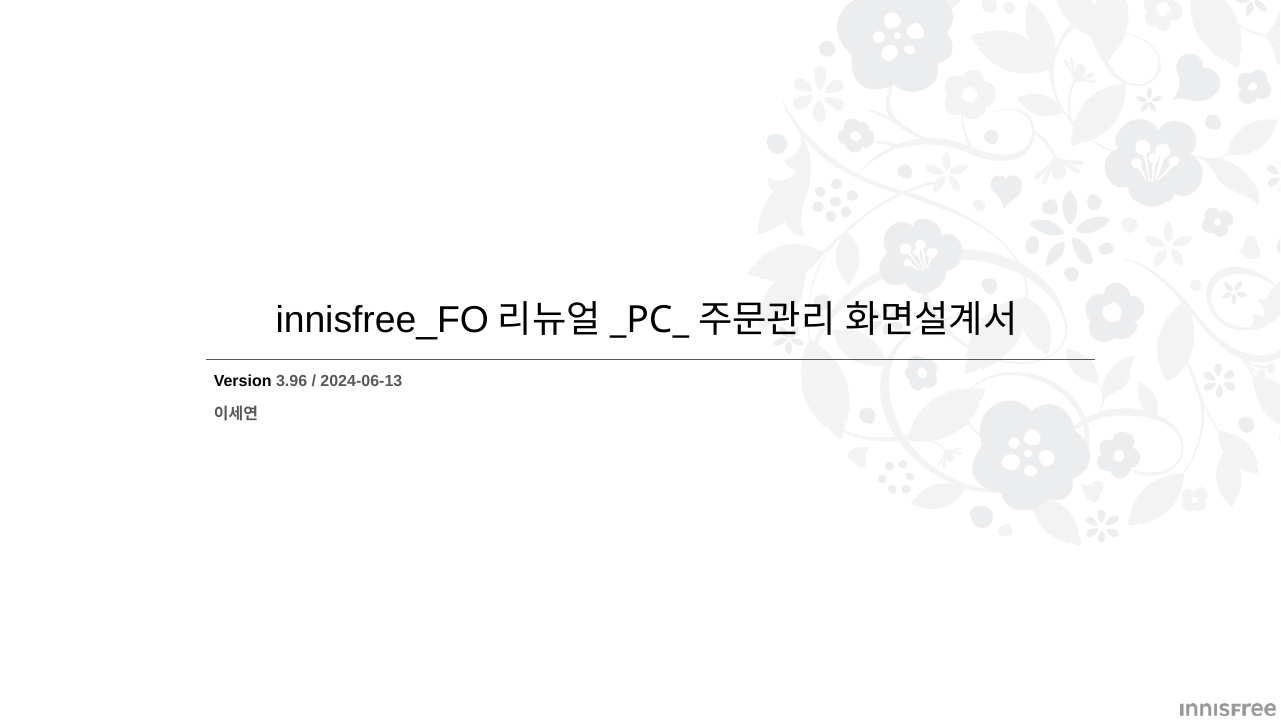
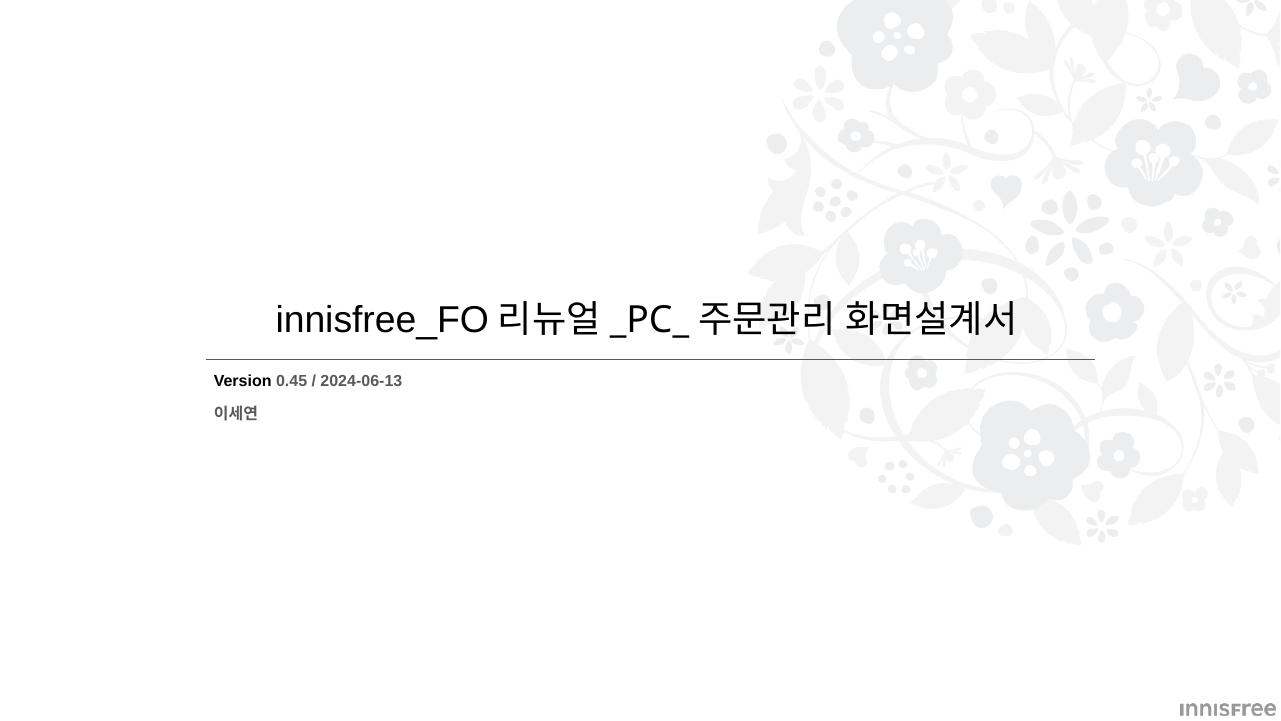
3.96: 3.96 -> 0.45
